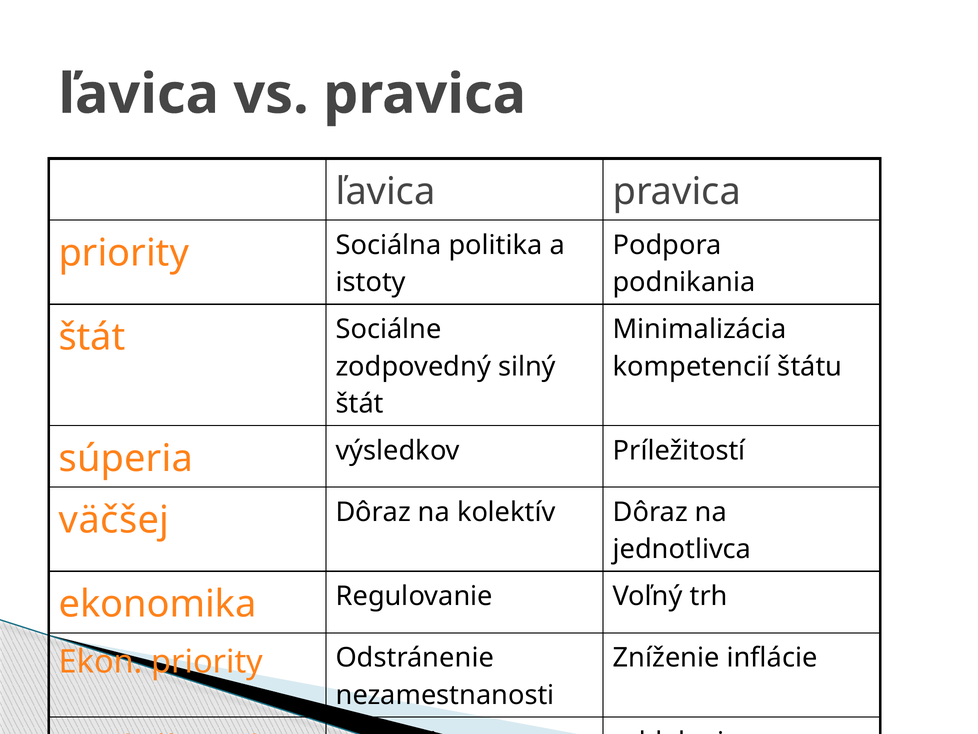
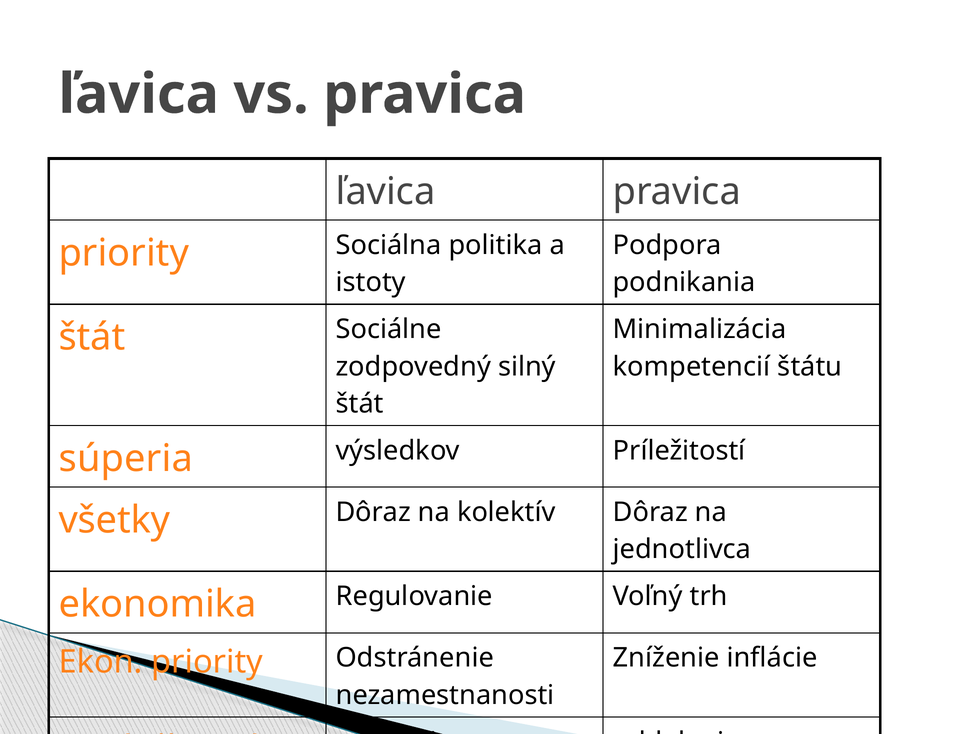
väčšej: väčšej -> všetky
